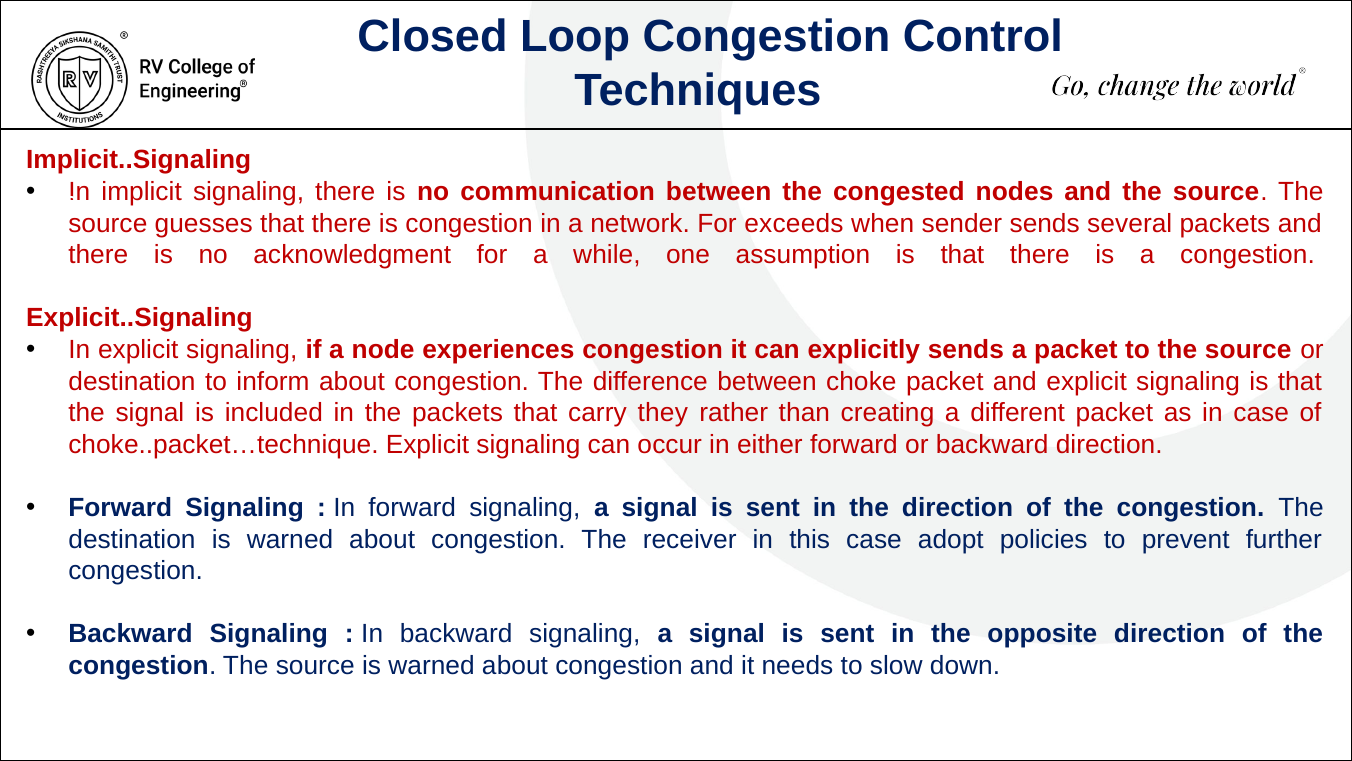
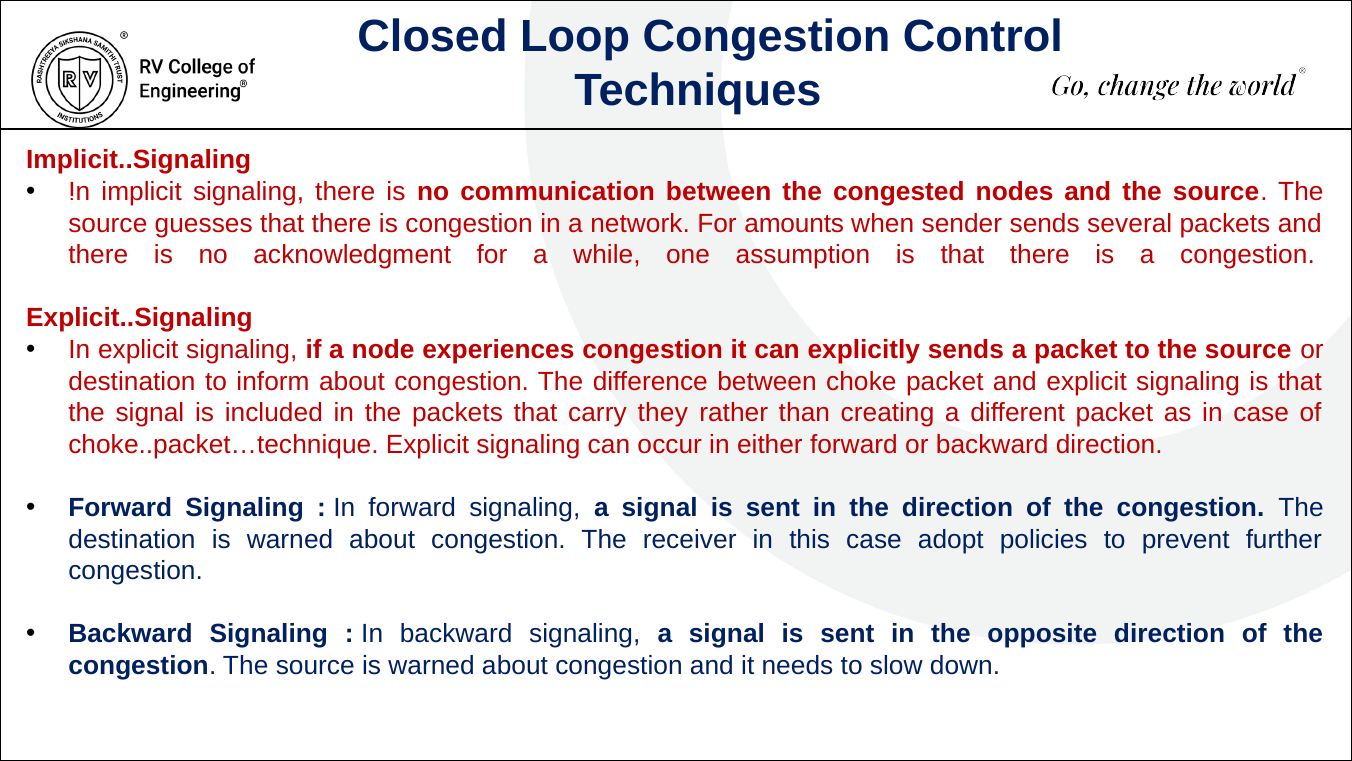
exceeds: exceeds -> amounts
